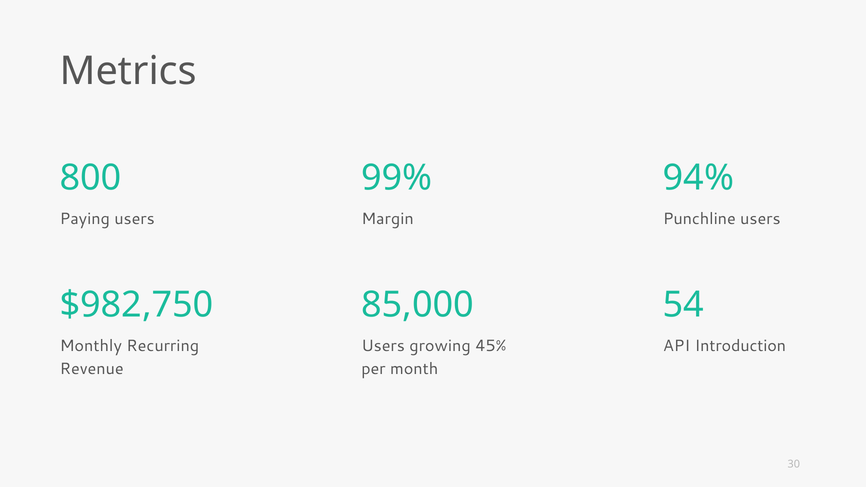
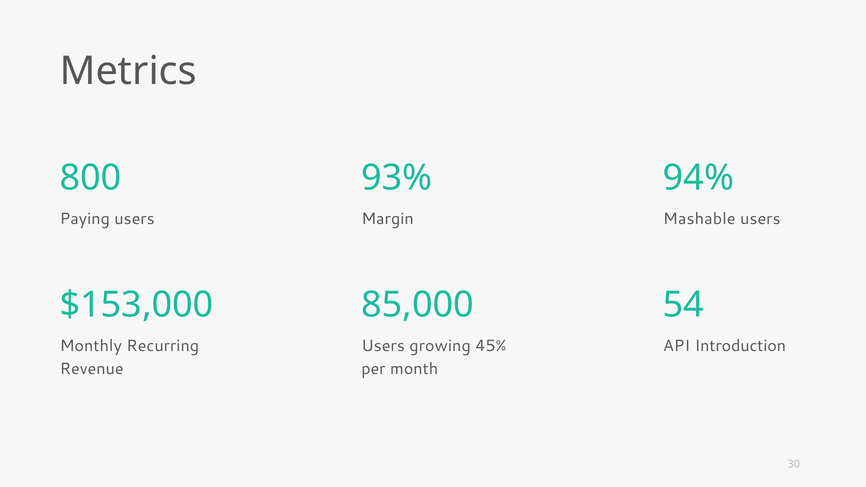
99%: 99% -> 93%
Punchline: Punchline -> Mashable
$982,750: $982,750 -> $153,000
